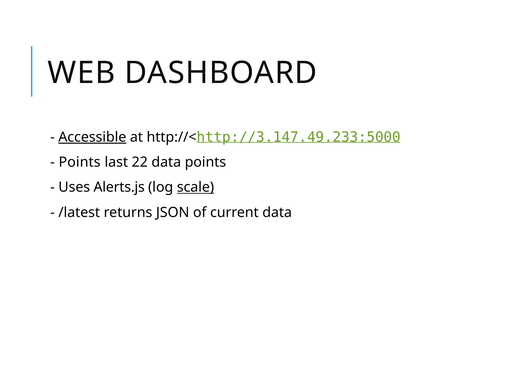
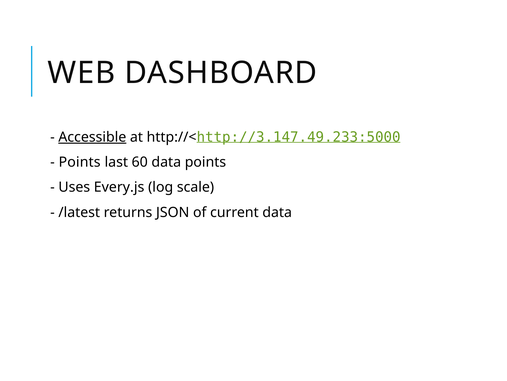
22: 22 -> 60
Alerts.js: Alerts.js -> Every.js
scale underline: present -> none
